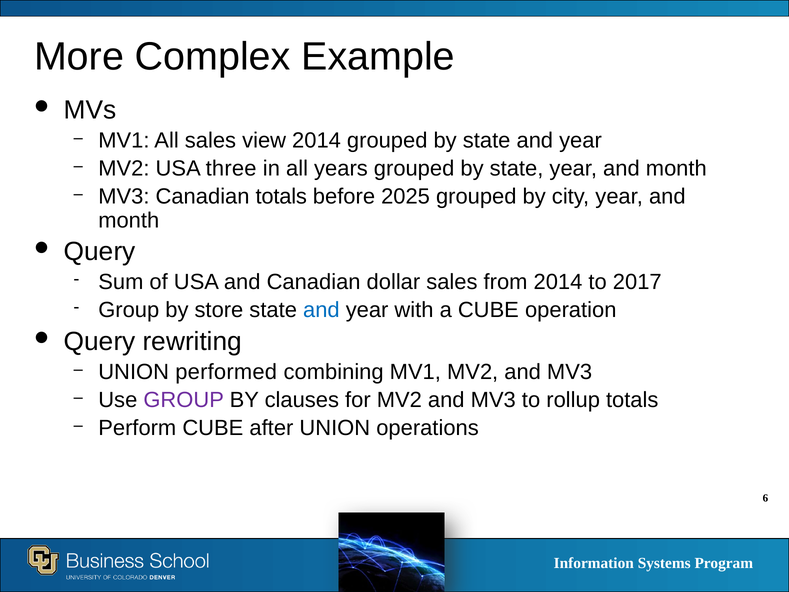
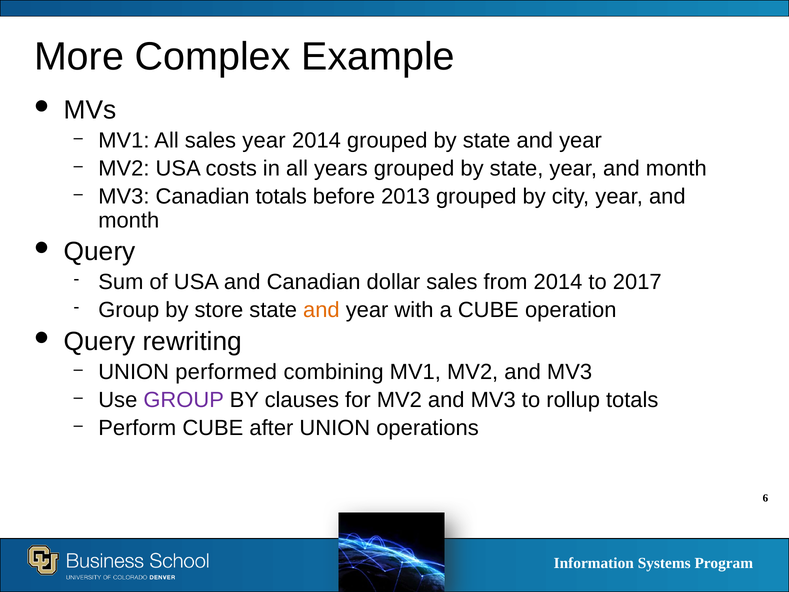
sales view: view -> year
three: three -> costs
2025: 2025 -> 2013
and at (321, 310) colour: blue -> orange
